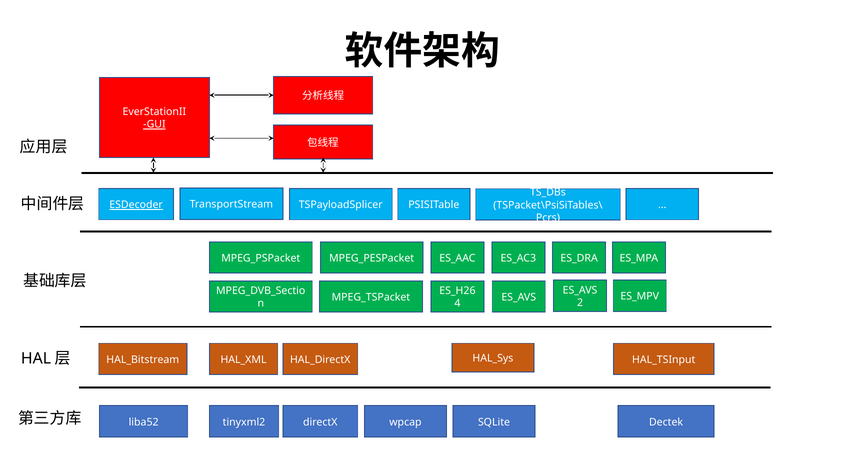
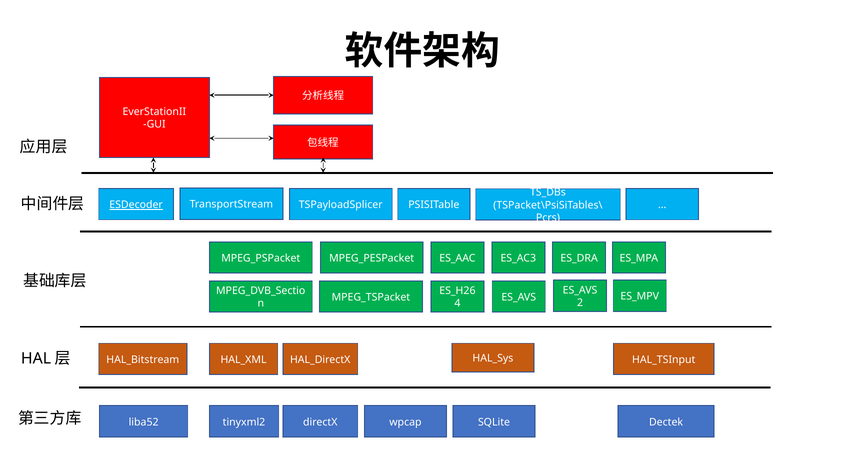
GUI underline: present -> none
